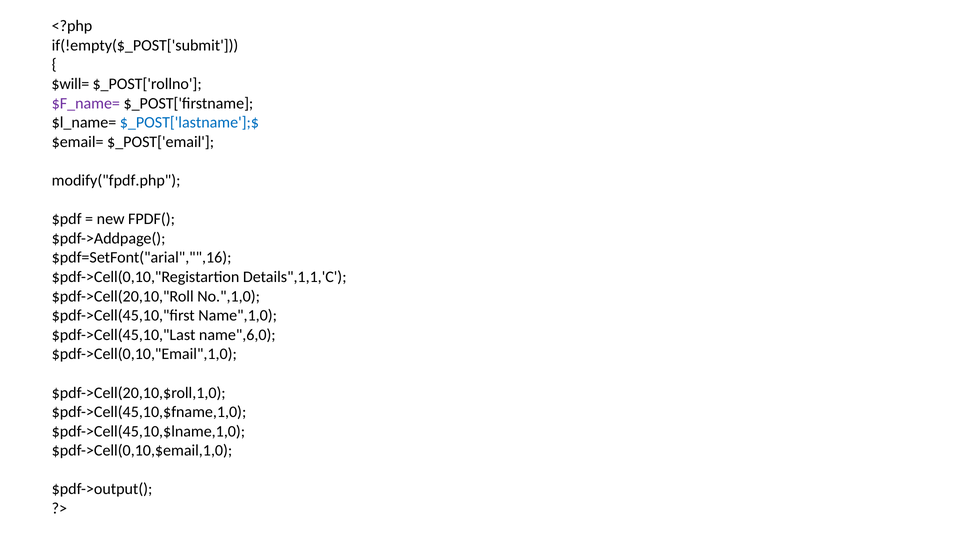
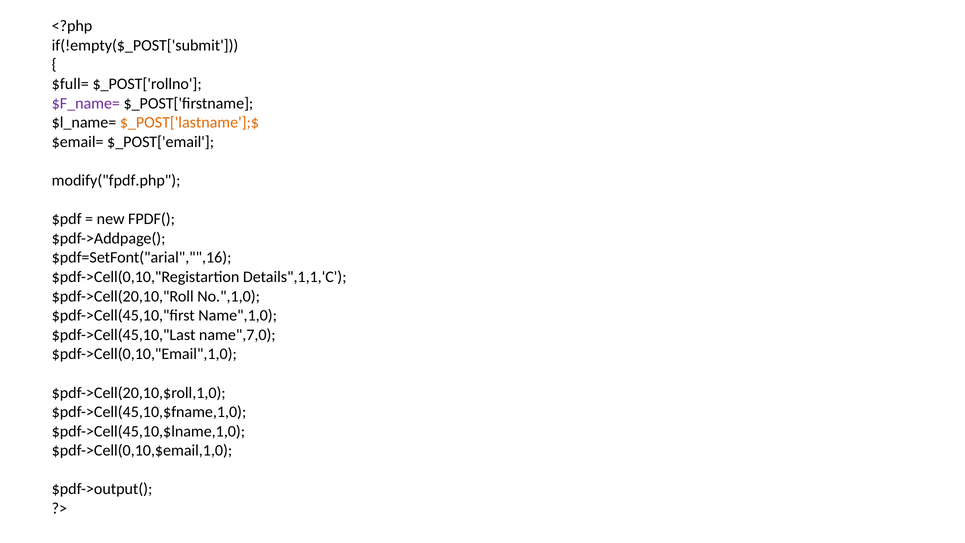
$will=: $will= -> $full=
$_POST['lastname'];$ colour: blue -> orange
name",6,0: name",6,0 -> name",7,0
